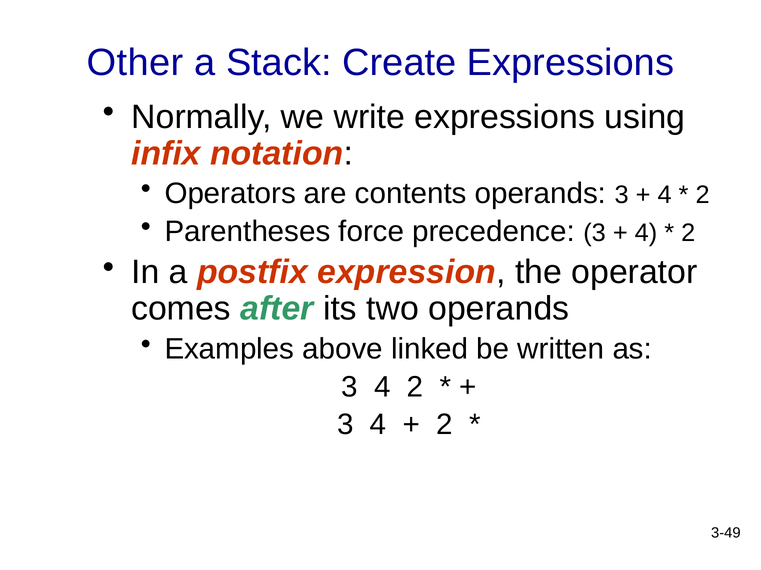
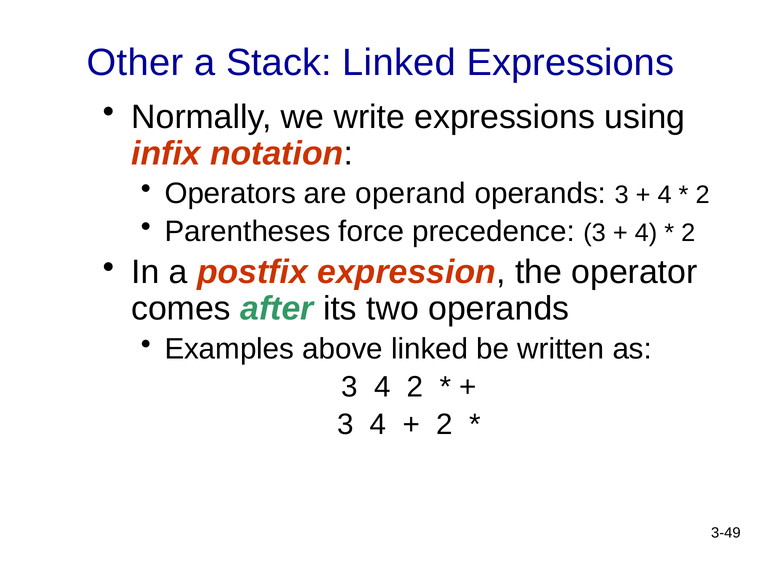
Stack Create: Create -> Linked
contents: contents -> operand
